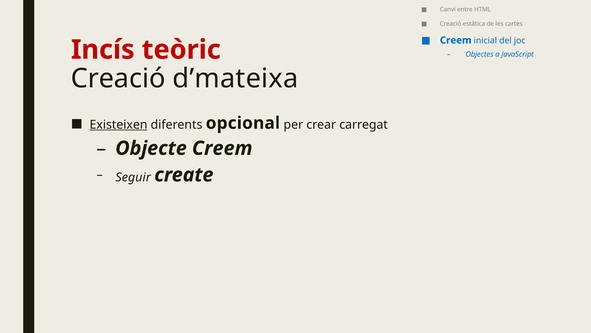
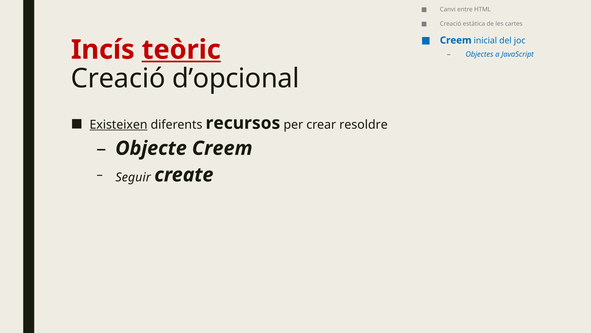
teòric underline: none -> present
d’mateixa: d’mateixa -> d’opcional
opcional: opcional -> recursos
carregat: carregat -> resoldre
